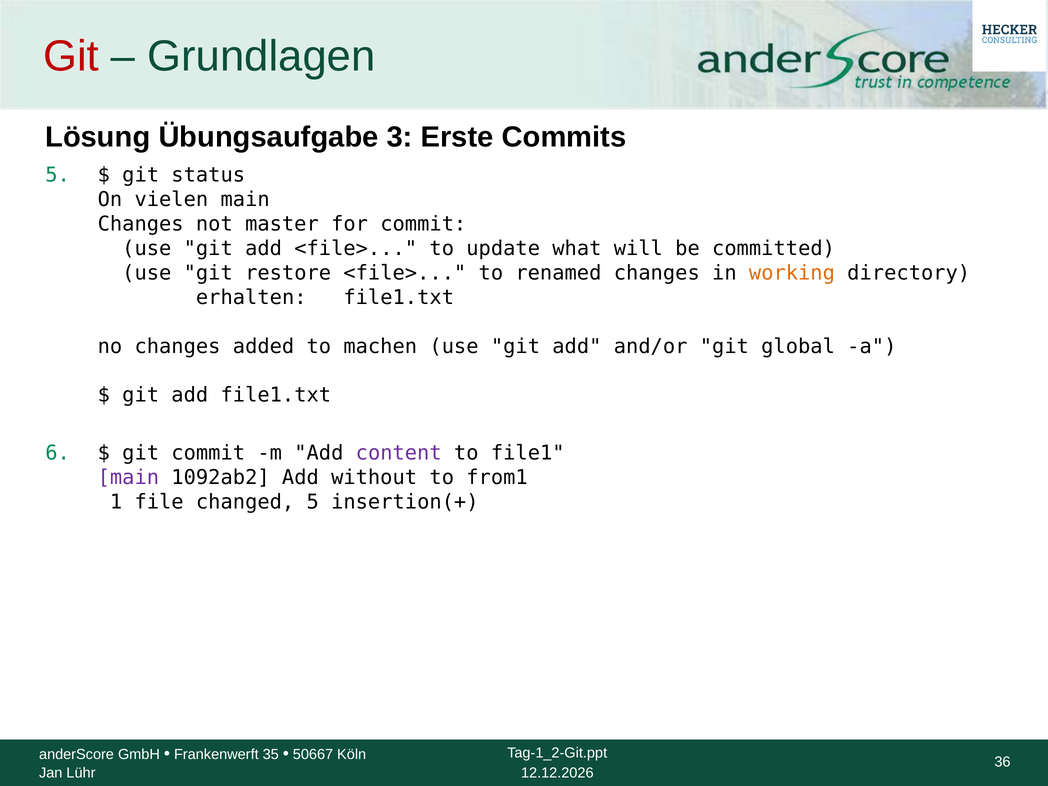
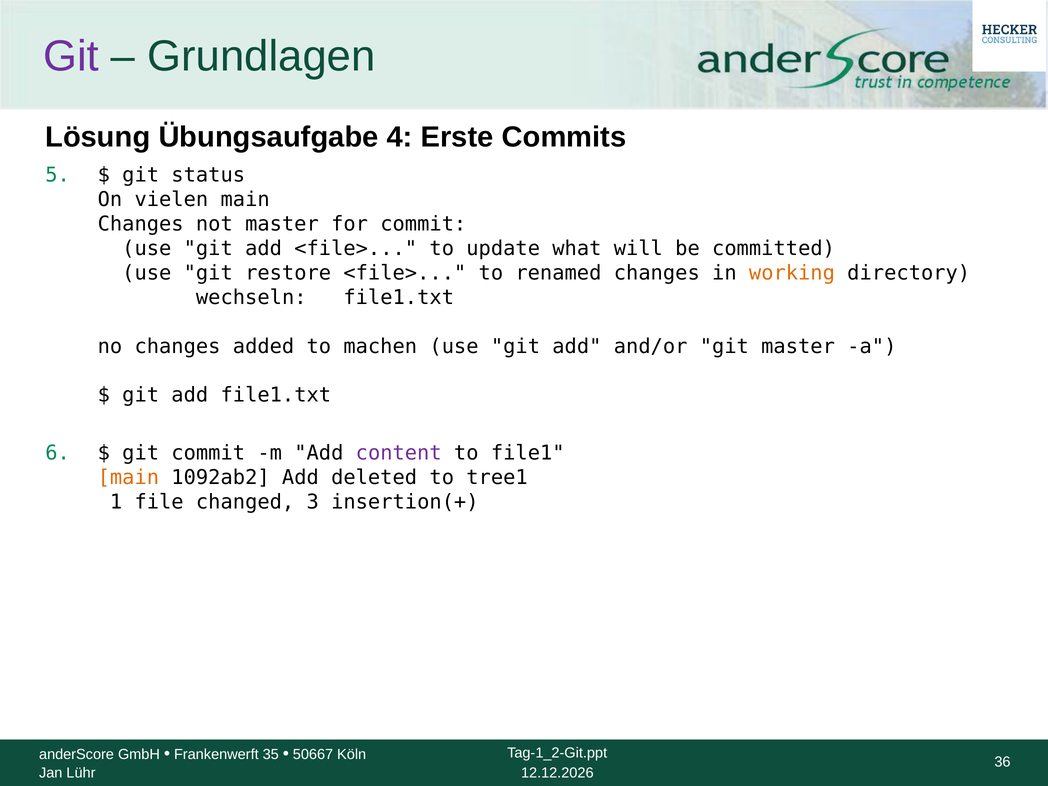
Git at (71, 57) colour: red -> purple
3: 3 -> 4
erhalten: erhalten -> wechseln
git global: global -> master
main at (128, 477) colour: purple -> orange
without: without -> deleted
from1: from1 -> tree1
changed 5: 5 -> 3
